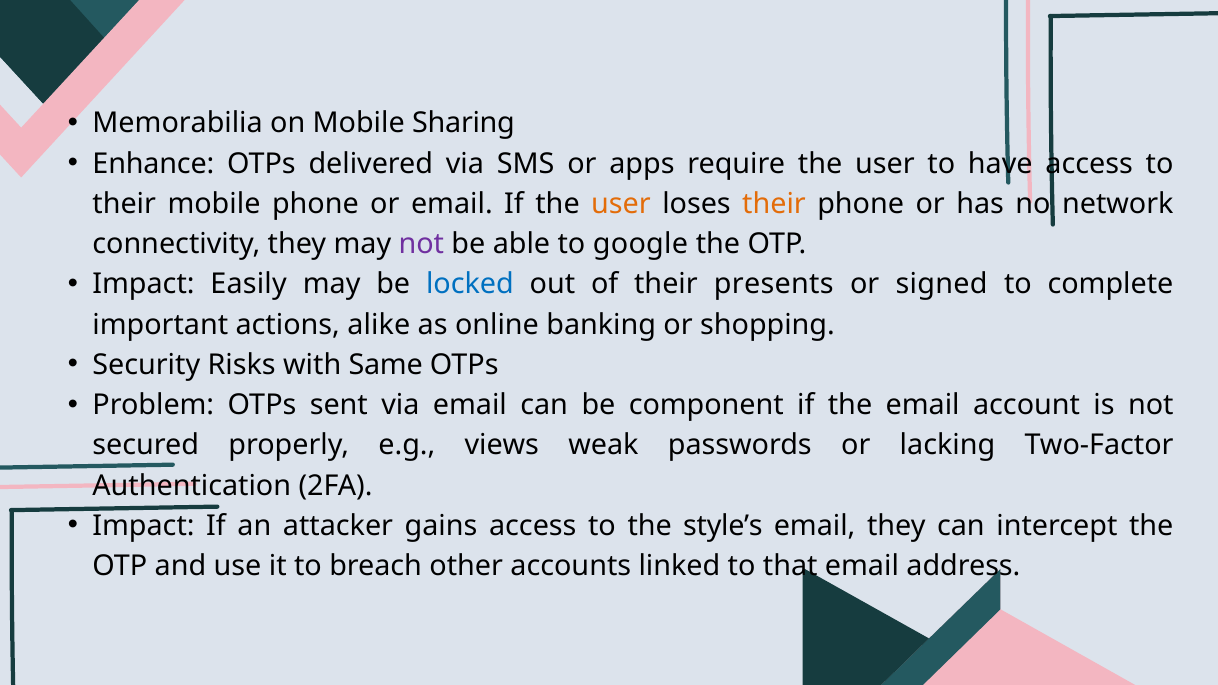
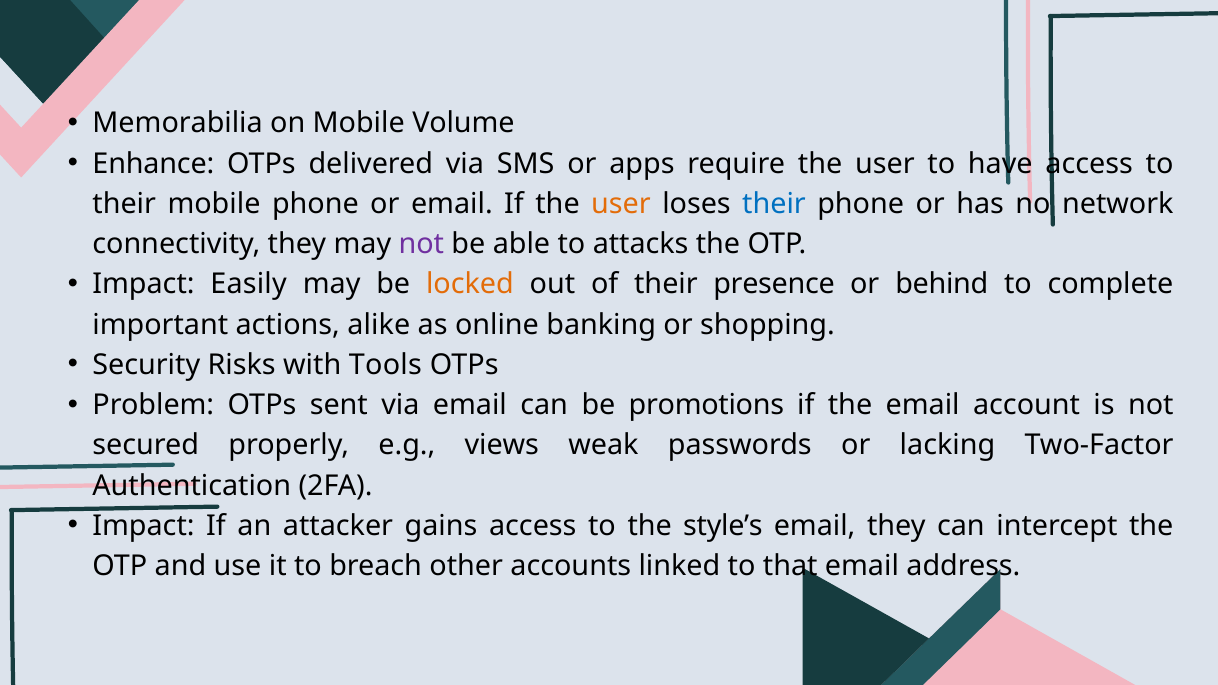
Sharing: Sharing -> Volume
their at (774, 204) colour: orange -> blue
google: google -> attacks
locked colour: blue -> orange
presents: presents -> presence
signed: signed -> behind
Same: Same -> Tools
component: component -> promotions
